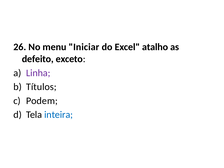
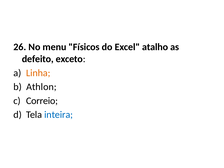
Iniciar: Iniciar -> Físicos
Linha colour: purple -> orange
Títulos: Títulos -> Athlon
Podem: Podem -> Correio
